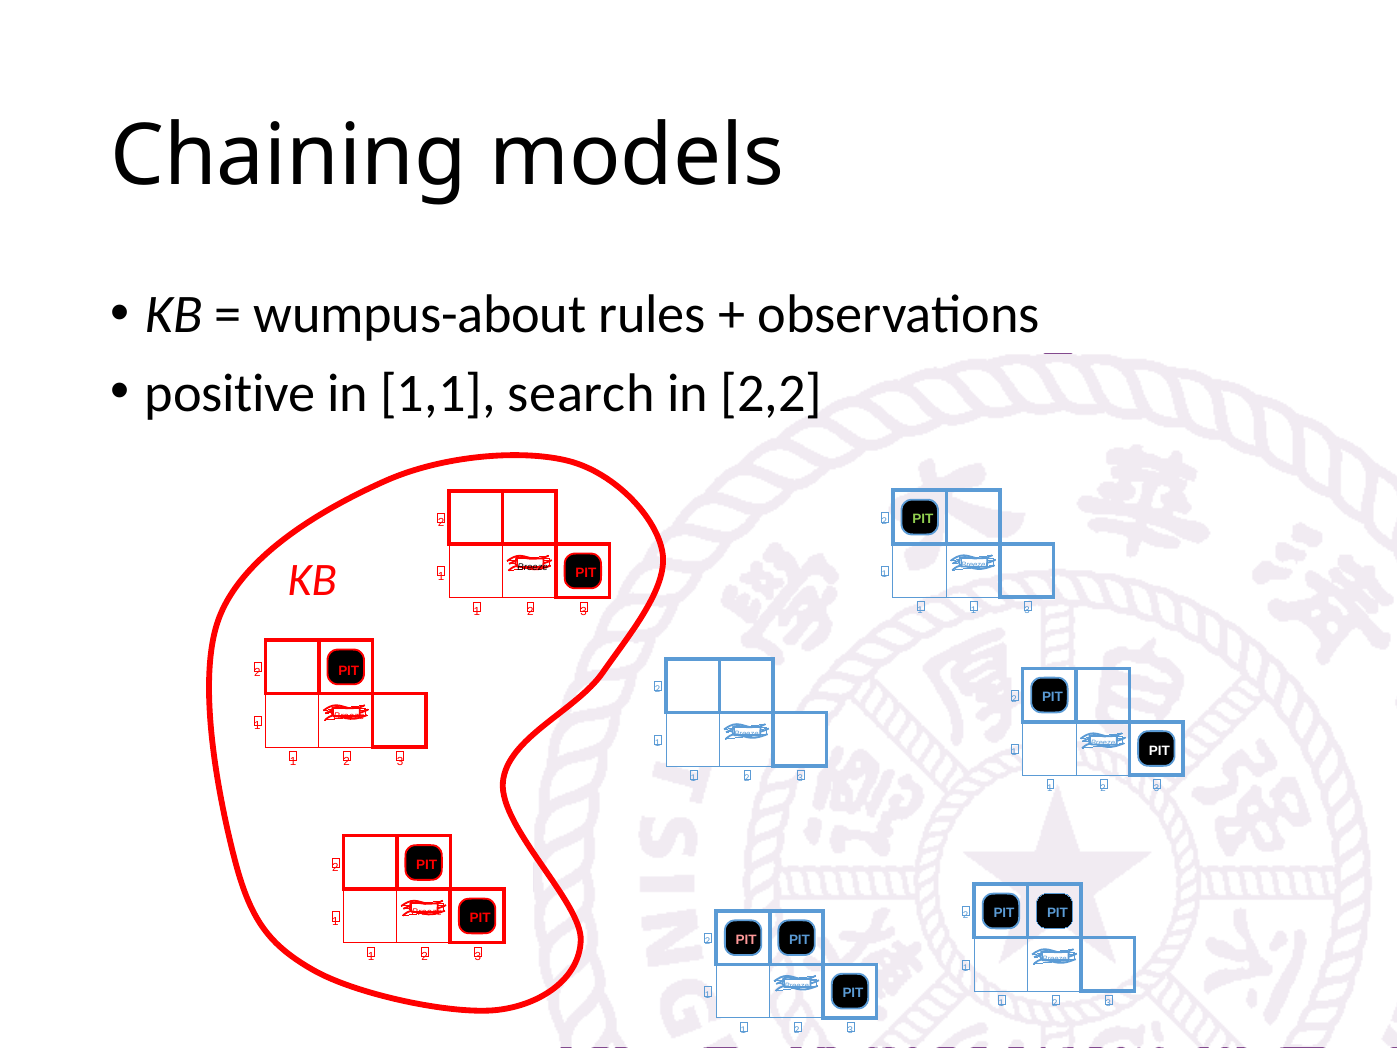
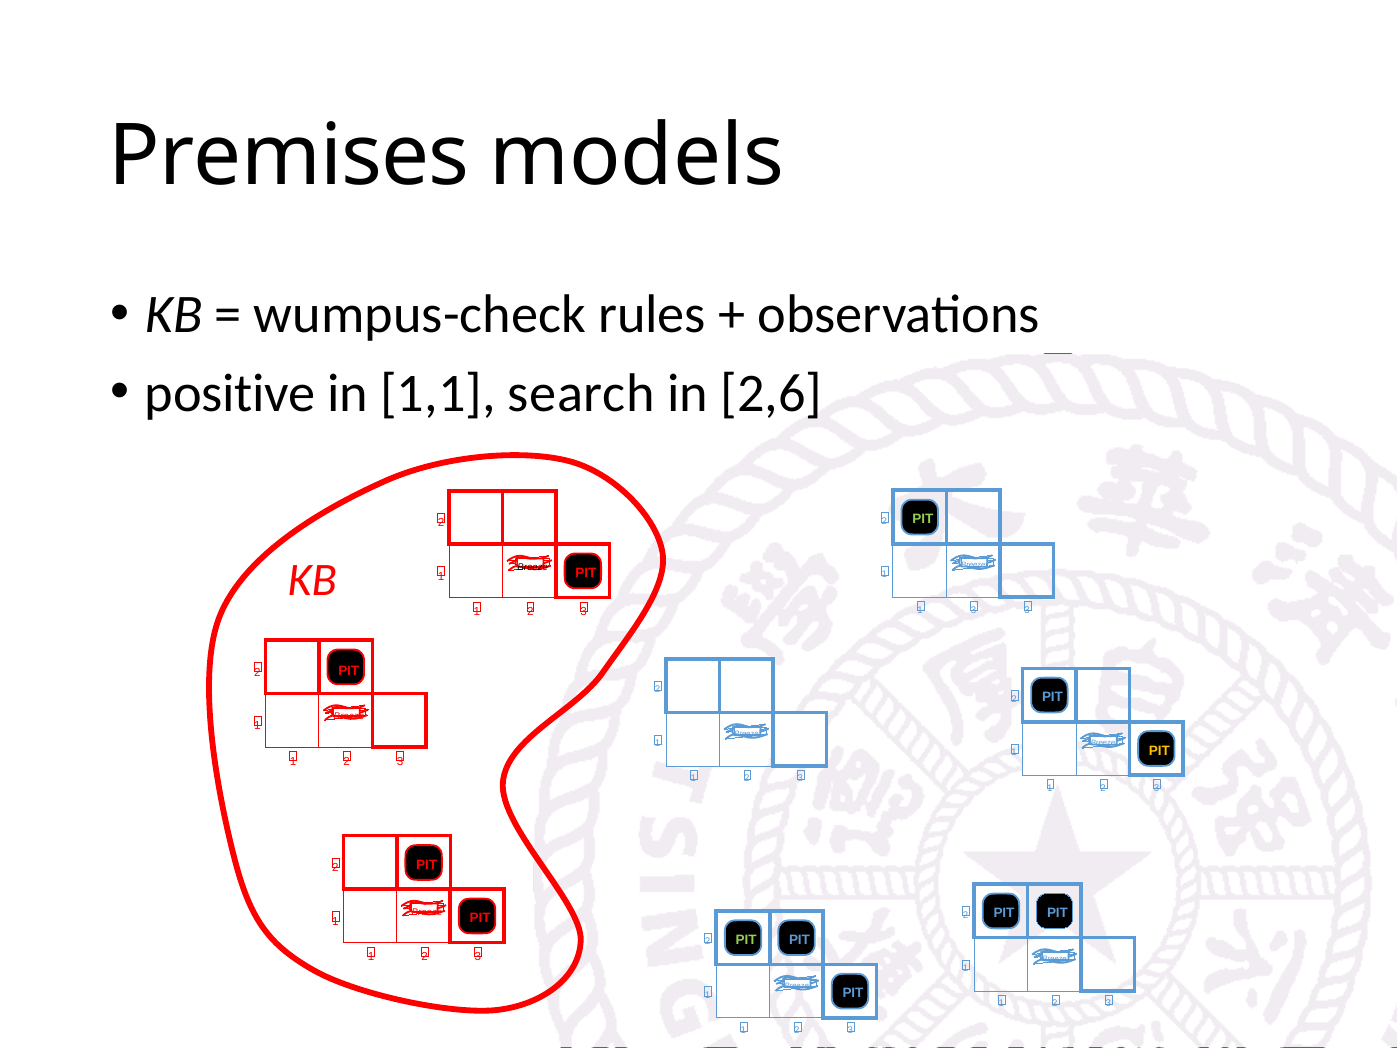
Chaining: Chaining -> Premises
wumpus-about: wumpus-about -> wumpus-check
2,2: 2,2 -> 2,6
1 1: 1 -> 3
PIT at (1159, 751) colour: white -> yellow
PIT at (746, 940) colour: pink -> light green
